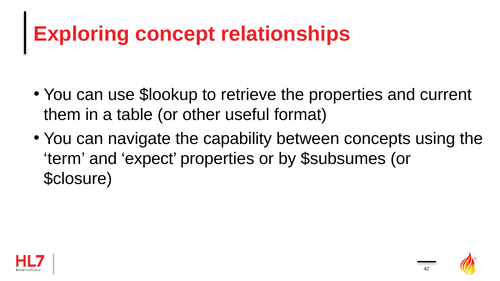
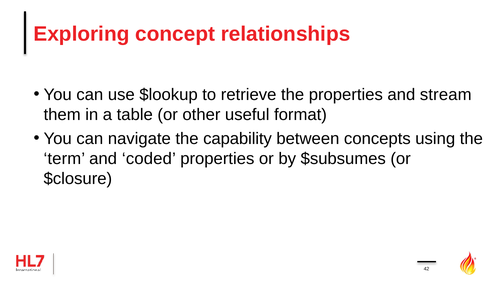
current: current -> stream
expect: expect -> coded
